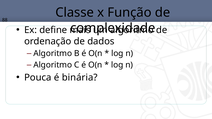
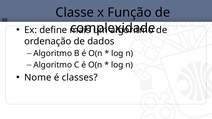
Pouca: Pouca -> Nome
binária: binária -> classes
